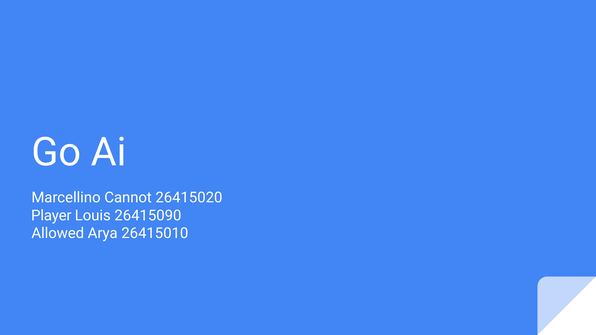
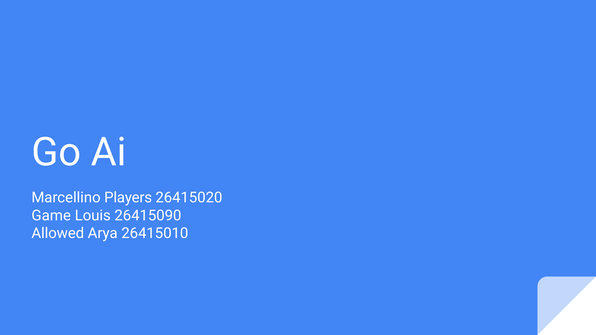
Cannot: Cannot -> Players
Player: Player -> Game
